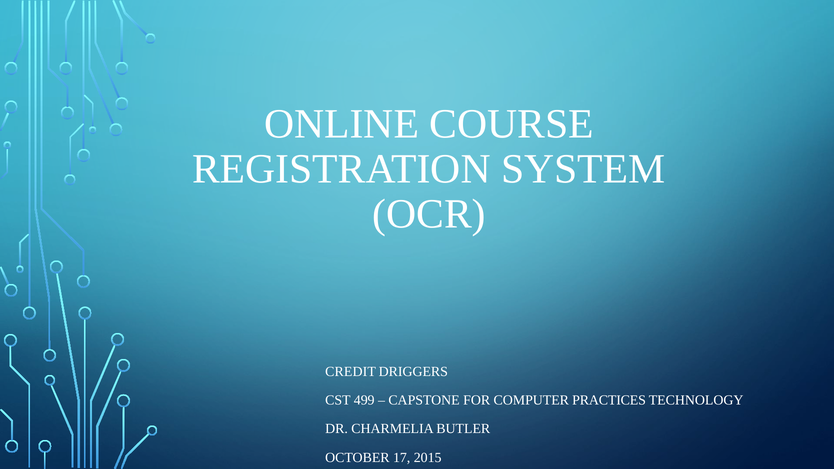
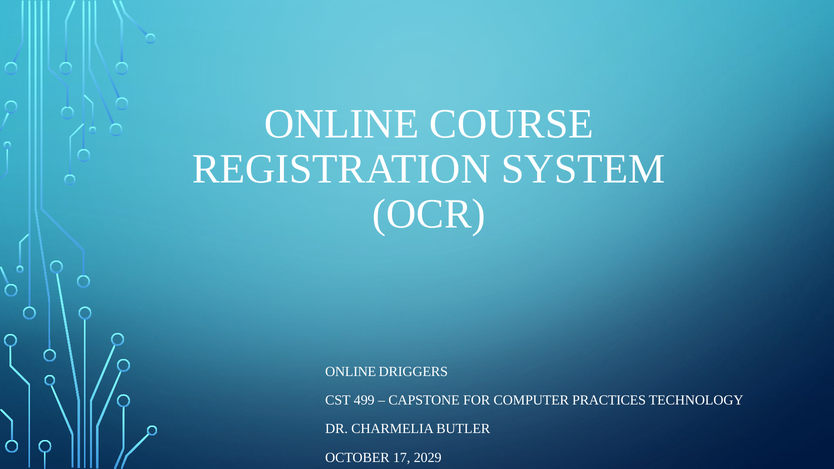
CREDIT at (351, 372): CREDIT -> ONLINE
2015: 2015 -> 2029
